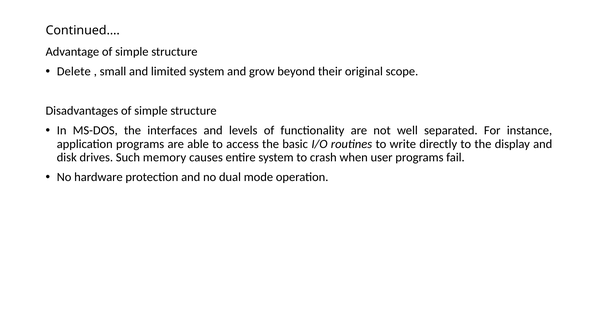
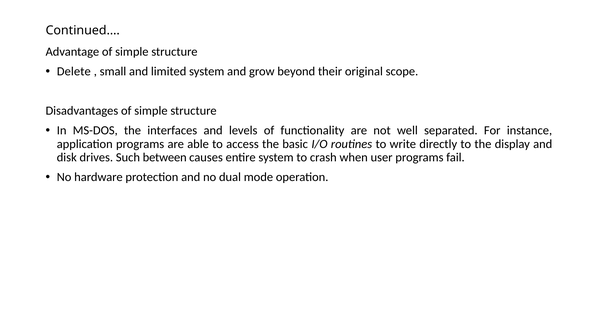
memory: memory -> between
